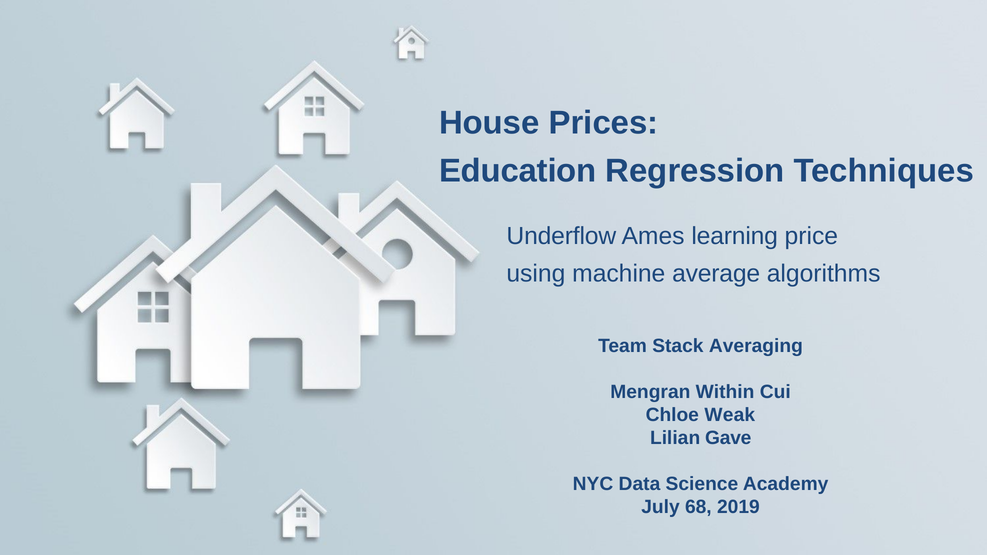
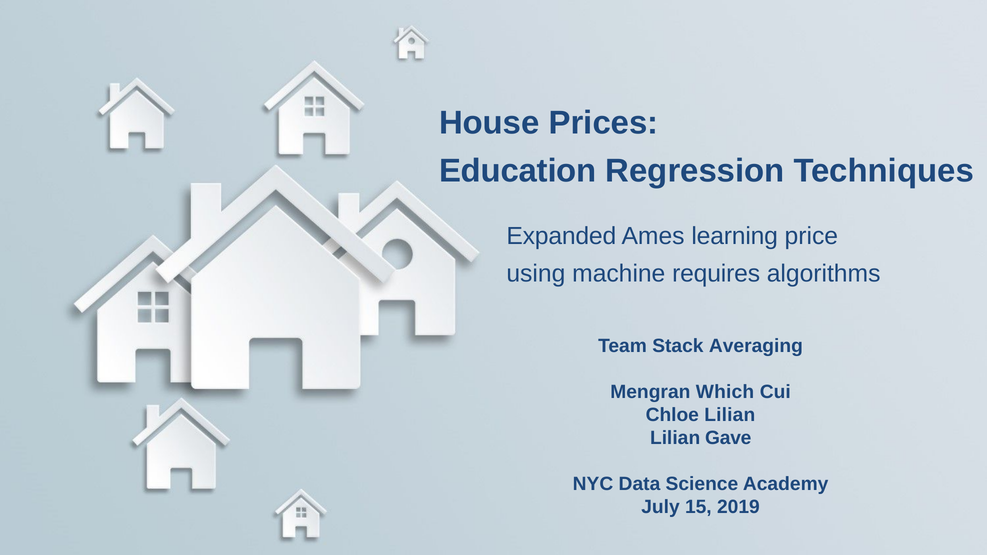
Underflow: Underflow -> Expanded
average: average -> requires
Within: Within -> Which
Chloe Weak: Weak -> Lilian
68: 68 -> 15
